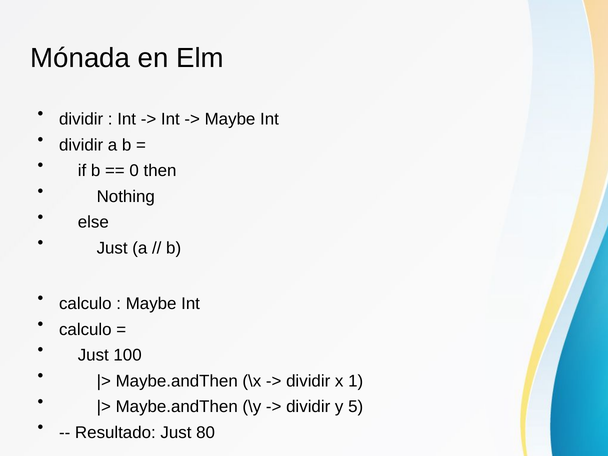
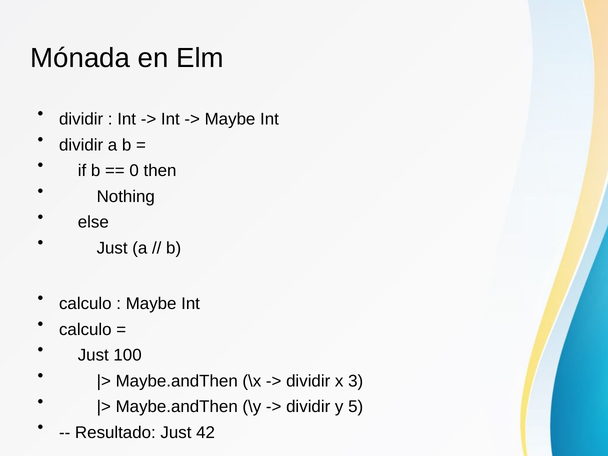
1: 1 -> 3
80: 80 -> 42
